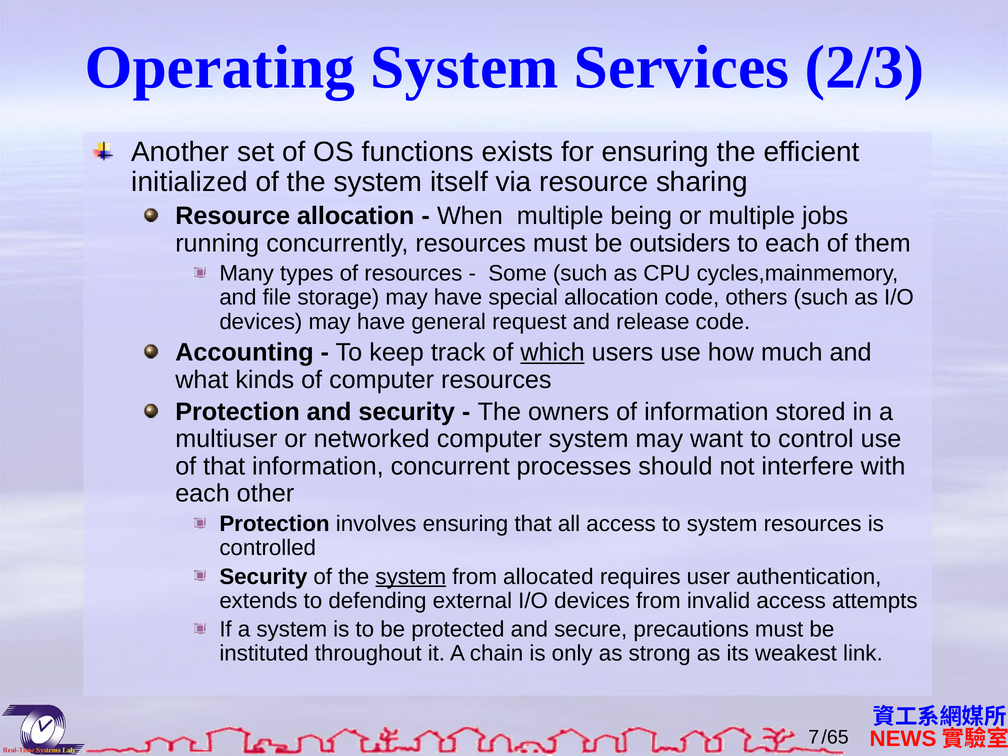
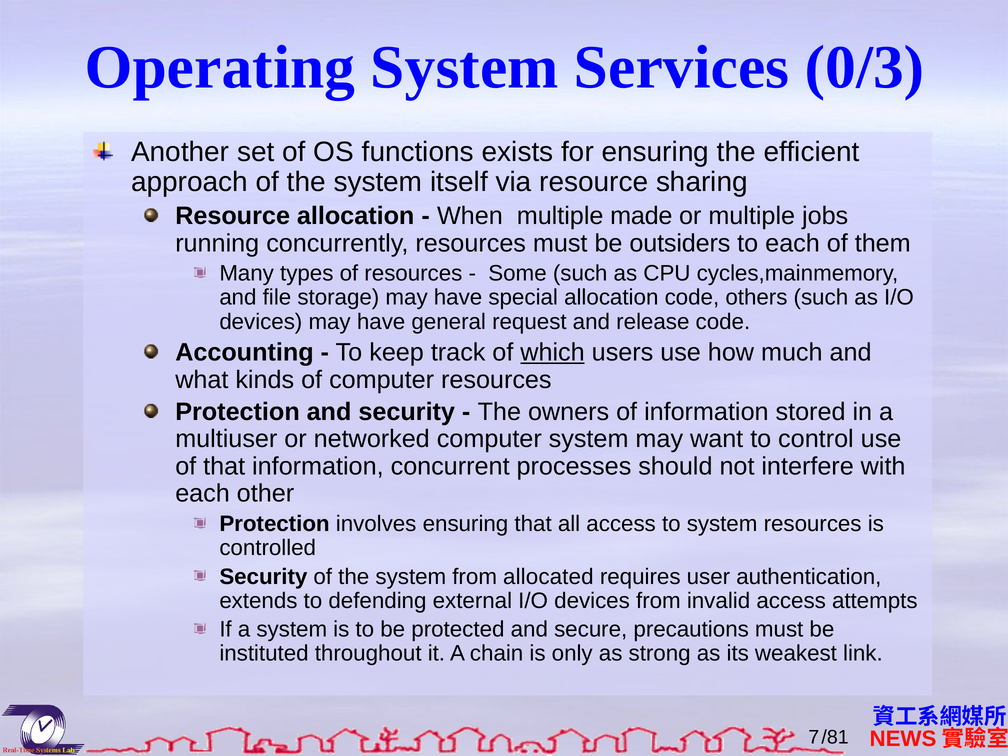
2/3: 2/3 -> 0/3
initialized: initialized -> approach
being: being -> made
system at (411, 577) underline: present -> none
/65: /65 -> /81
